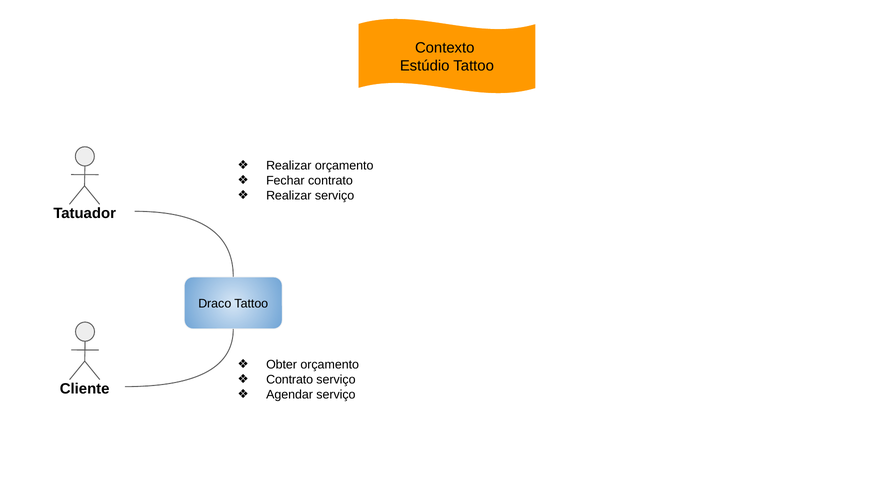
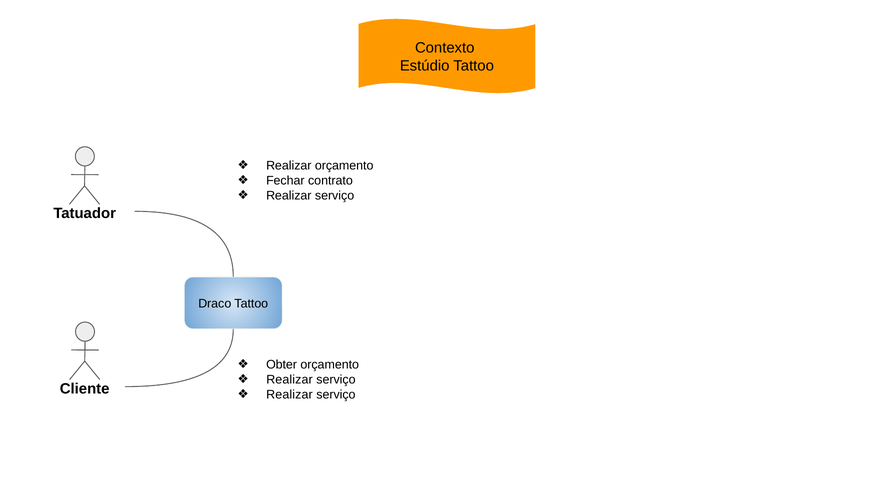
Contrato at (290, 379): Contrato -> Realizar
Agendar at (290, 394): Agendar -> Realizar
